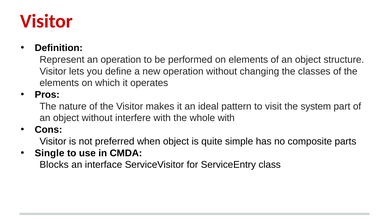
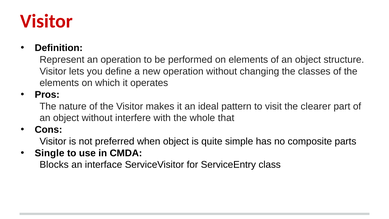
system: system -> clearer
whole with: with -> that
